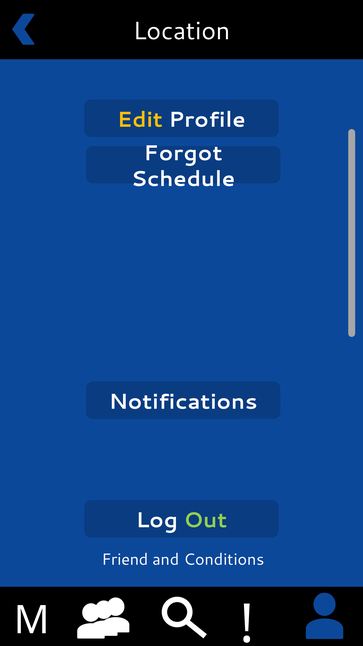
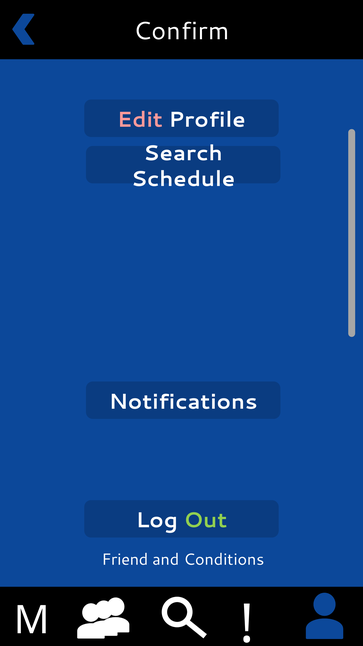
Location: Location -> Confirm
Edit colour: yellow -> pink
Forgot: Forgot -> Search
